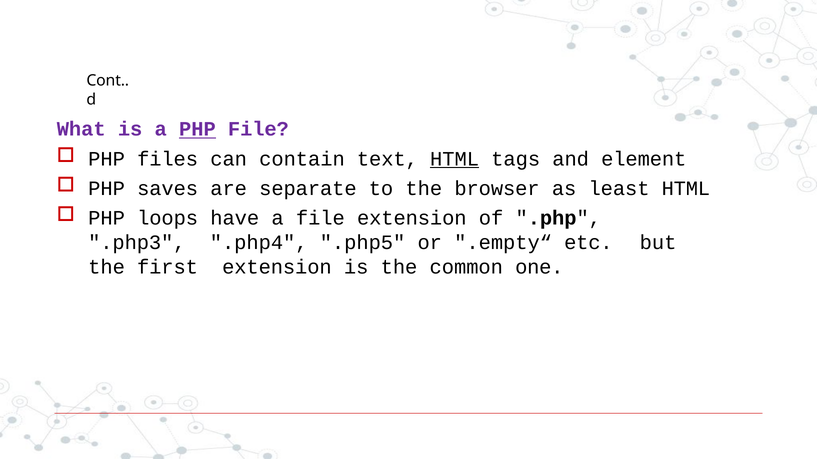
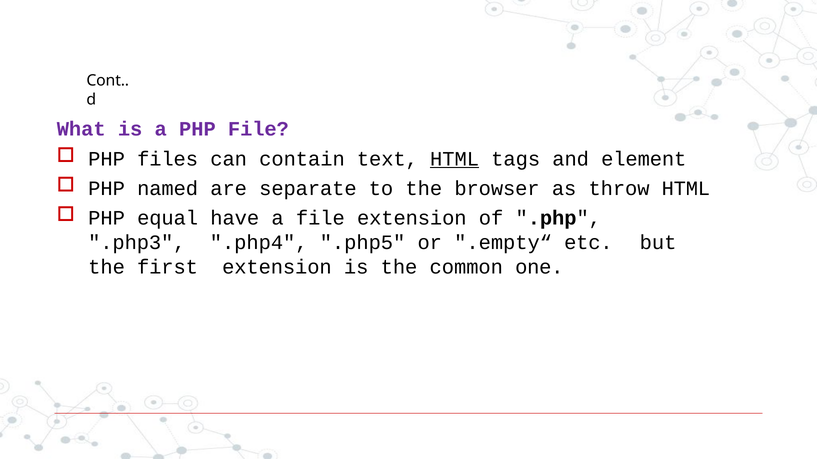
PHP at (197, 129) underline: present -> none
saves: saves -> named
least: least -> throw
loops: loops -> equal
